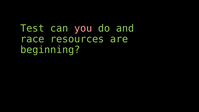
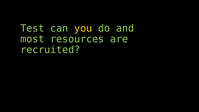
you colour: pink -> yellow
race: race -> most
beginning: beginning -> recruited
